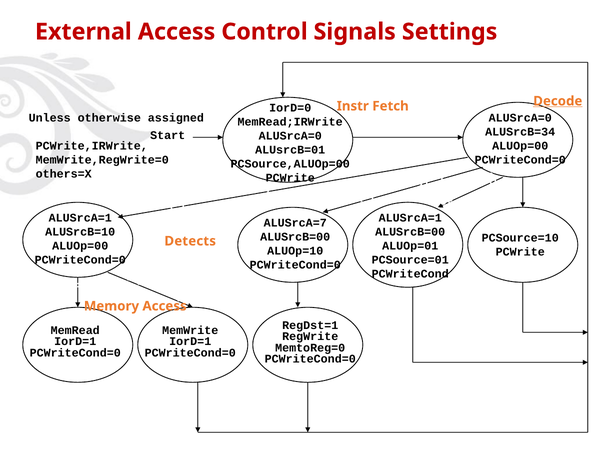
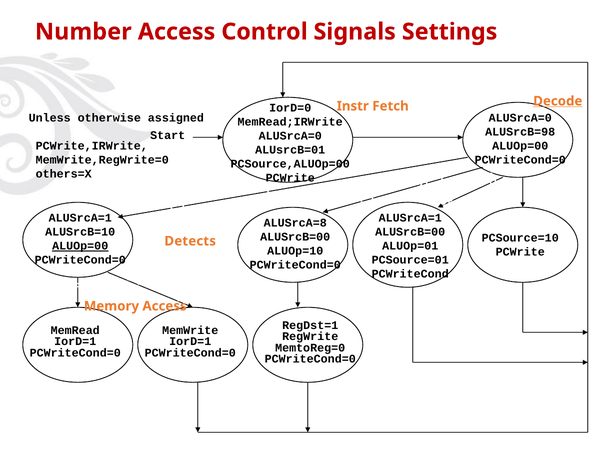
External: External -> Number
ALUSrcB=34: ALUSrcB=34 -> ALUSrcB=98
ALUSrcA=7: ALUSrcA=7 -> ALUSrcA=8
ALUOp=00 at (80, 246) underline: none -> present
